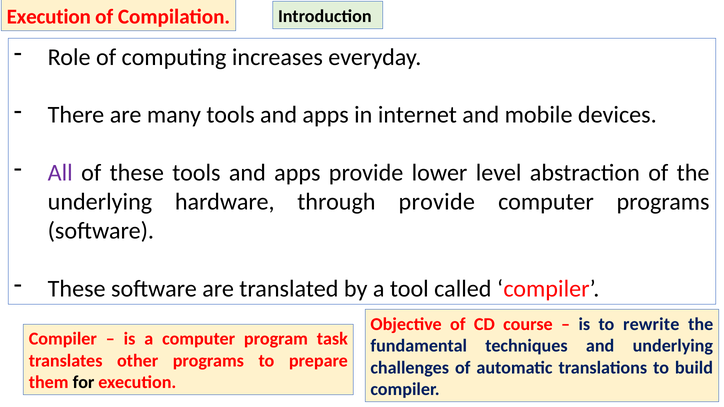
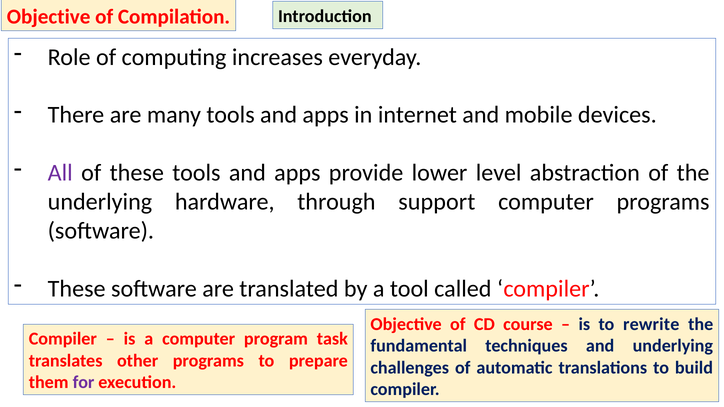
Execution at (49, 17): Execution -> Objective
through provide: provide -> support
for colour: black -> purple
